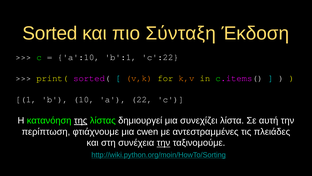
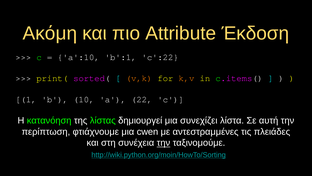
Sorted: Sorted -> Ακόμη
Σύνταξη: Σύνταξη -> Attribute
της underline: present -> none
